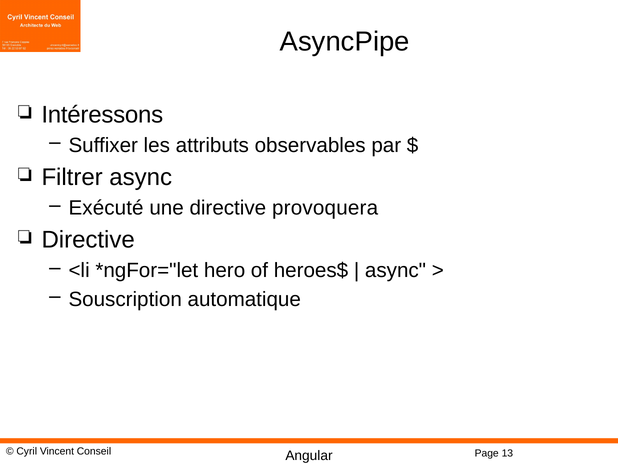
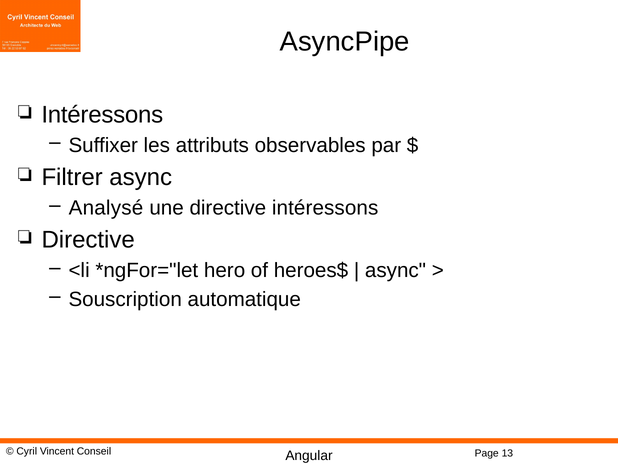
Exécuté: Exécuté -> Analysé
directive provoquera: provoquera -> intéressons
